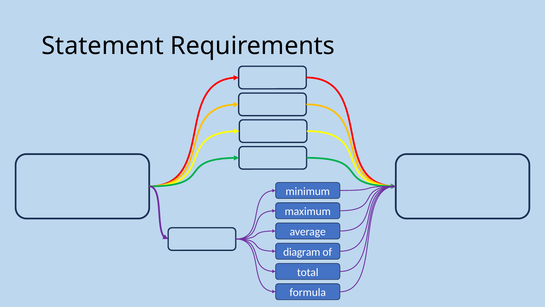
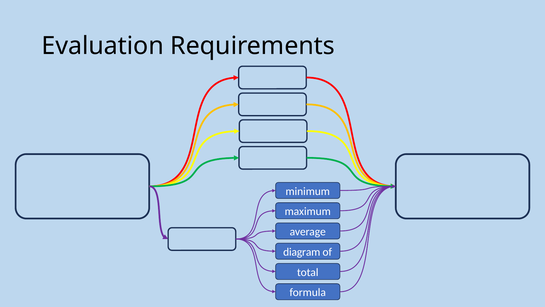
Statement: Statement -> Evaluation
